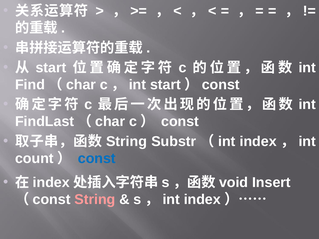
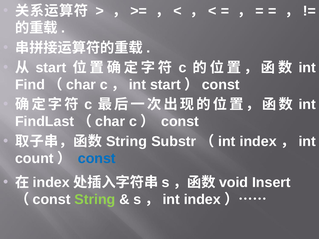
String at (95, 200) colour: pink -> light green
